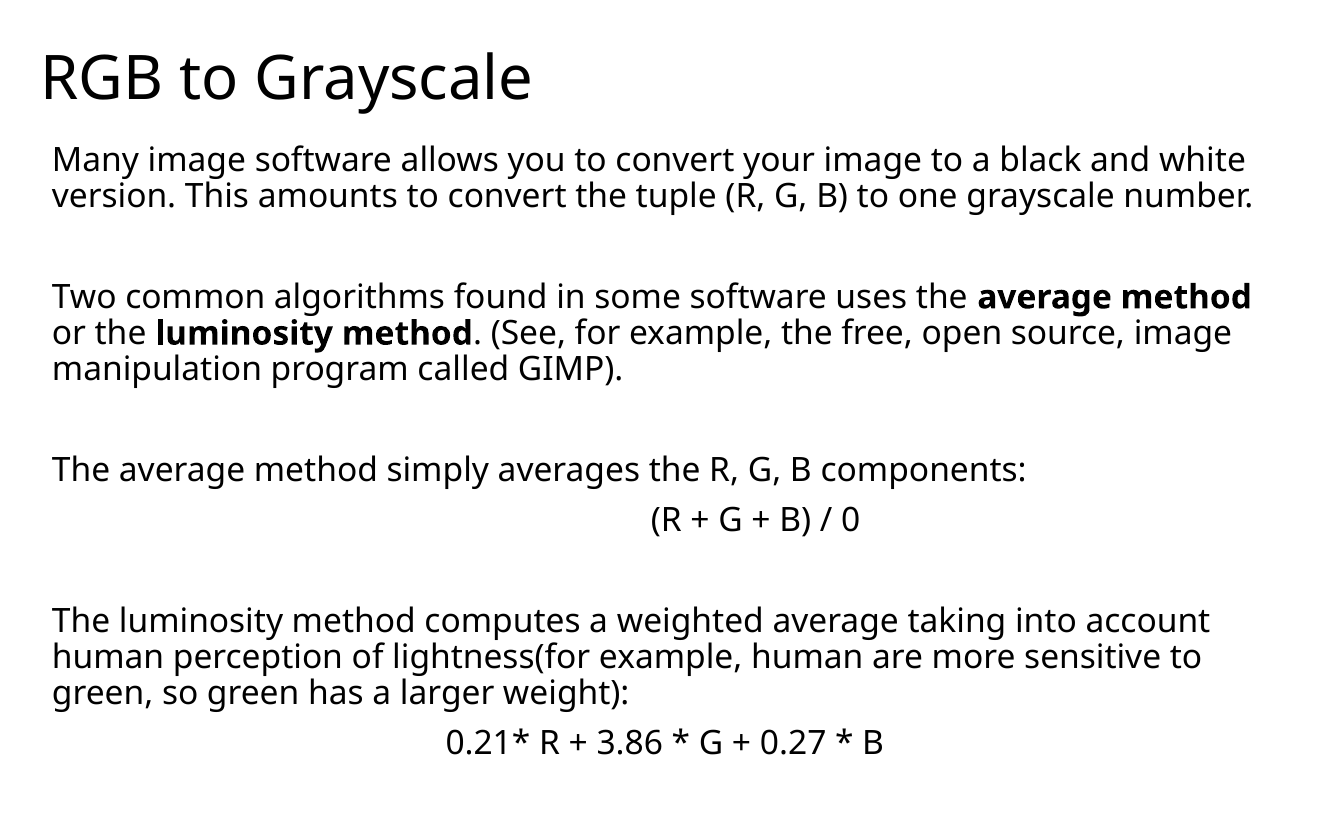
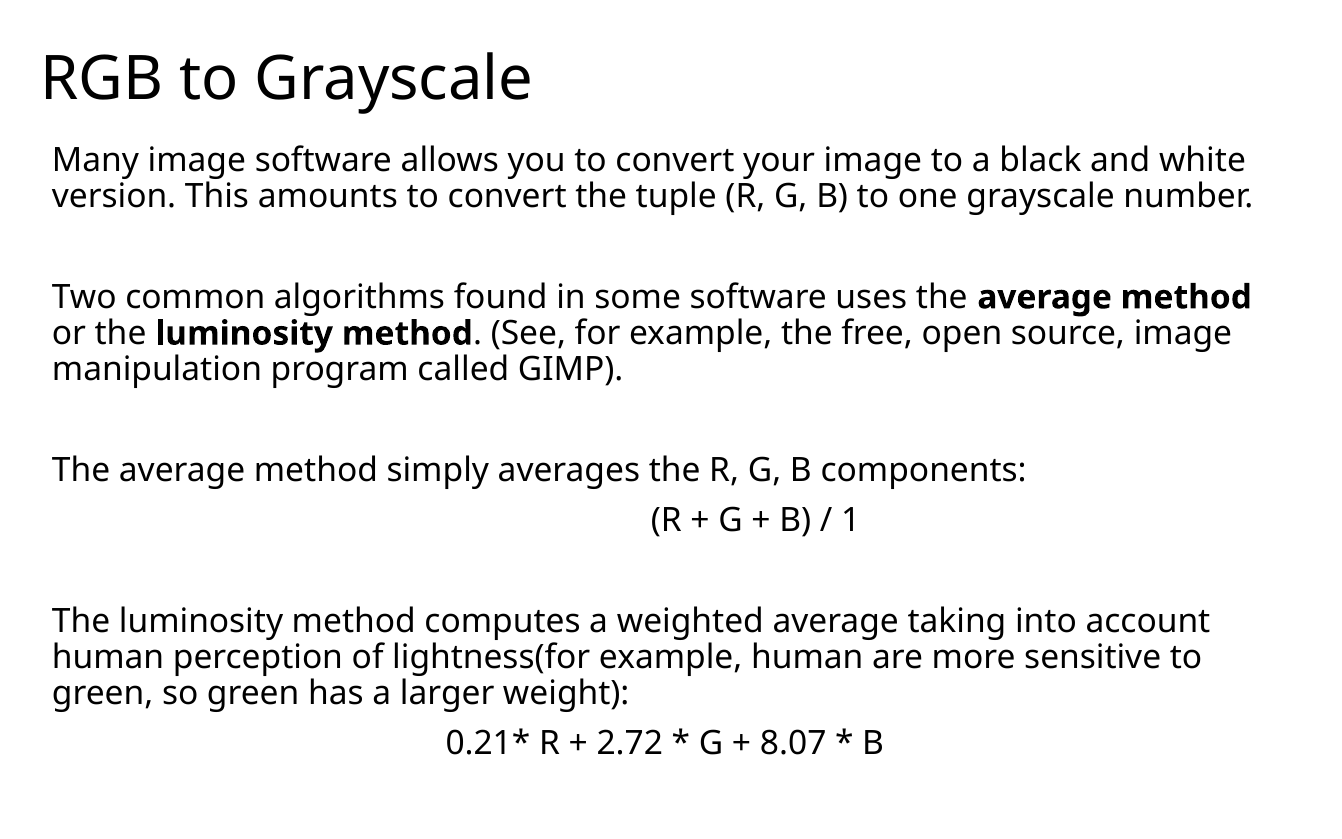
0: 0 -> 1
3.86: 3.86 -> 2.72
0.27: 0.27 -> 8.07
